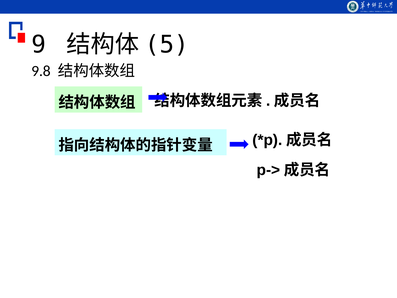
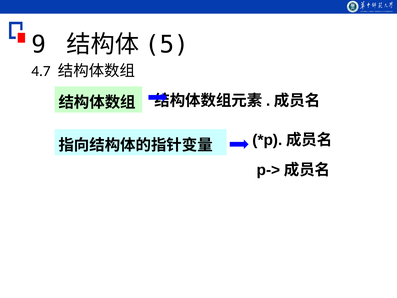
9.8: 9.8 -> 4.7
